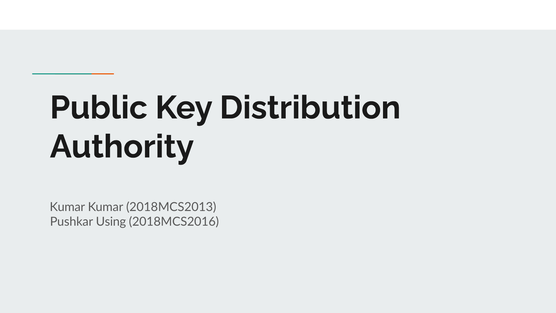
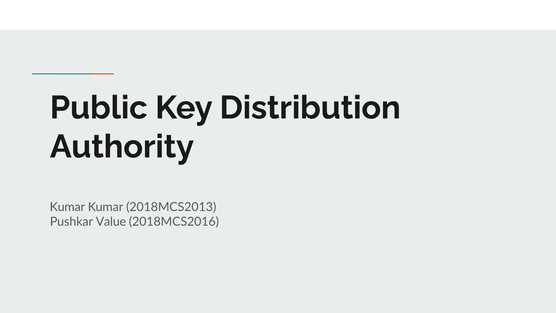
Using: Using -> Value
